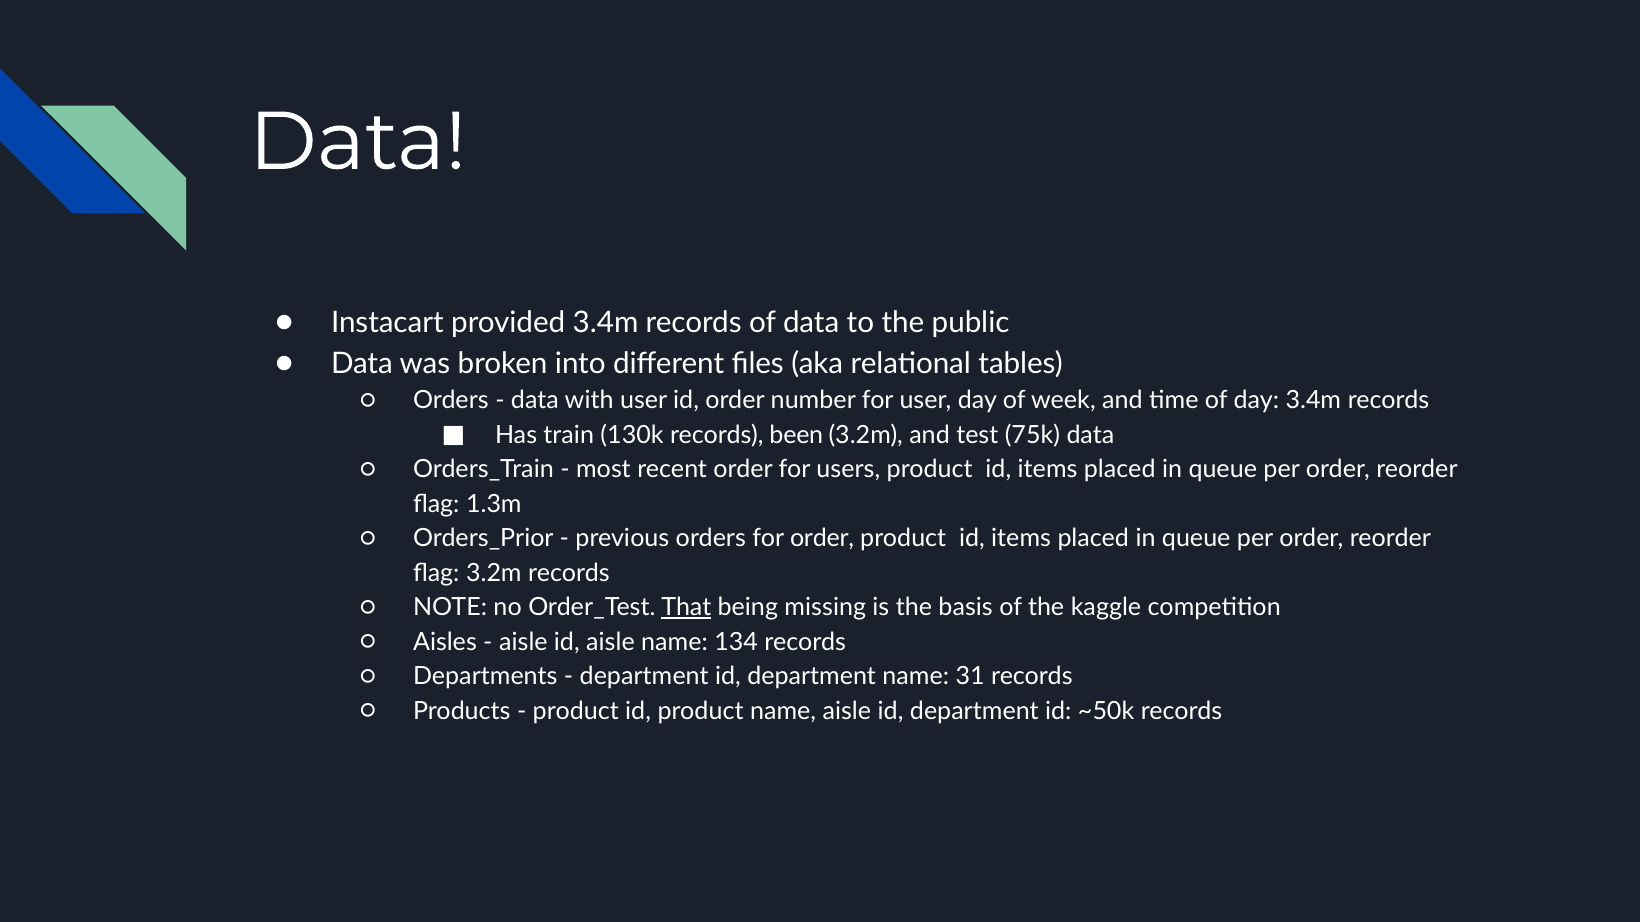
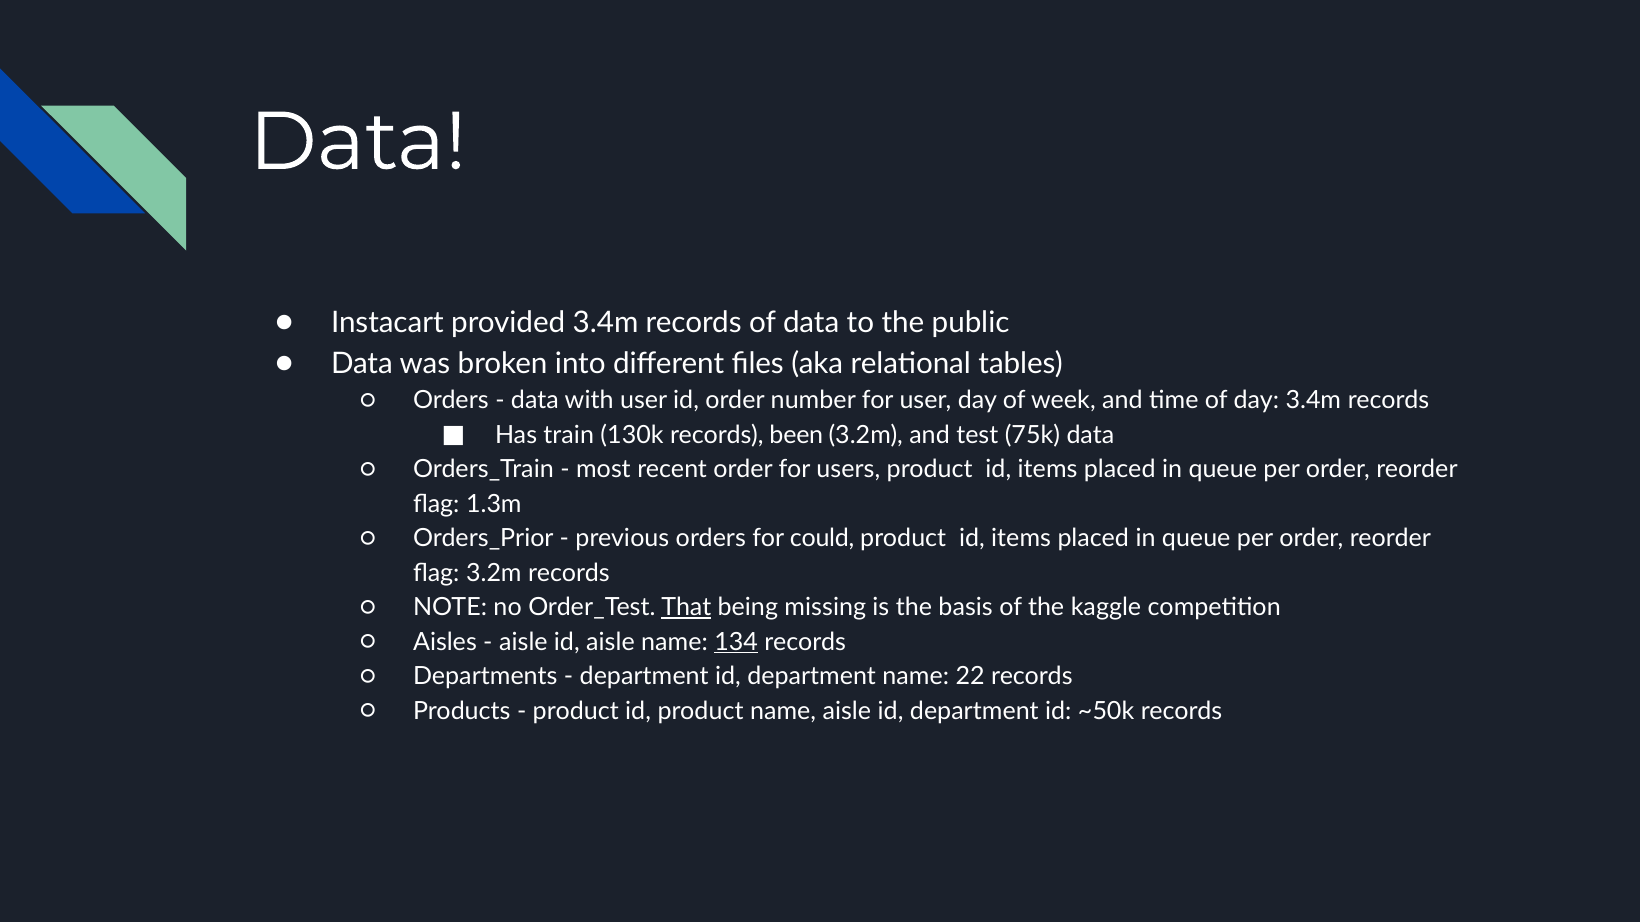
for order: order -> could
134 underline: none -> present
31: 31 -> 22
